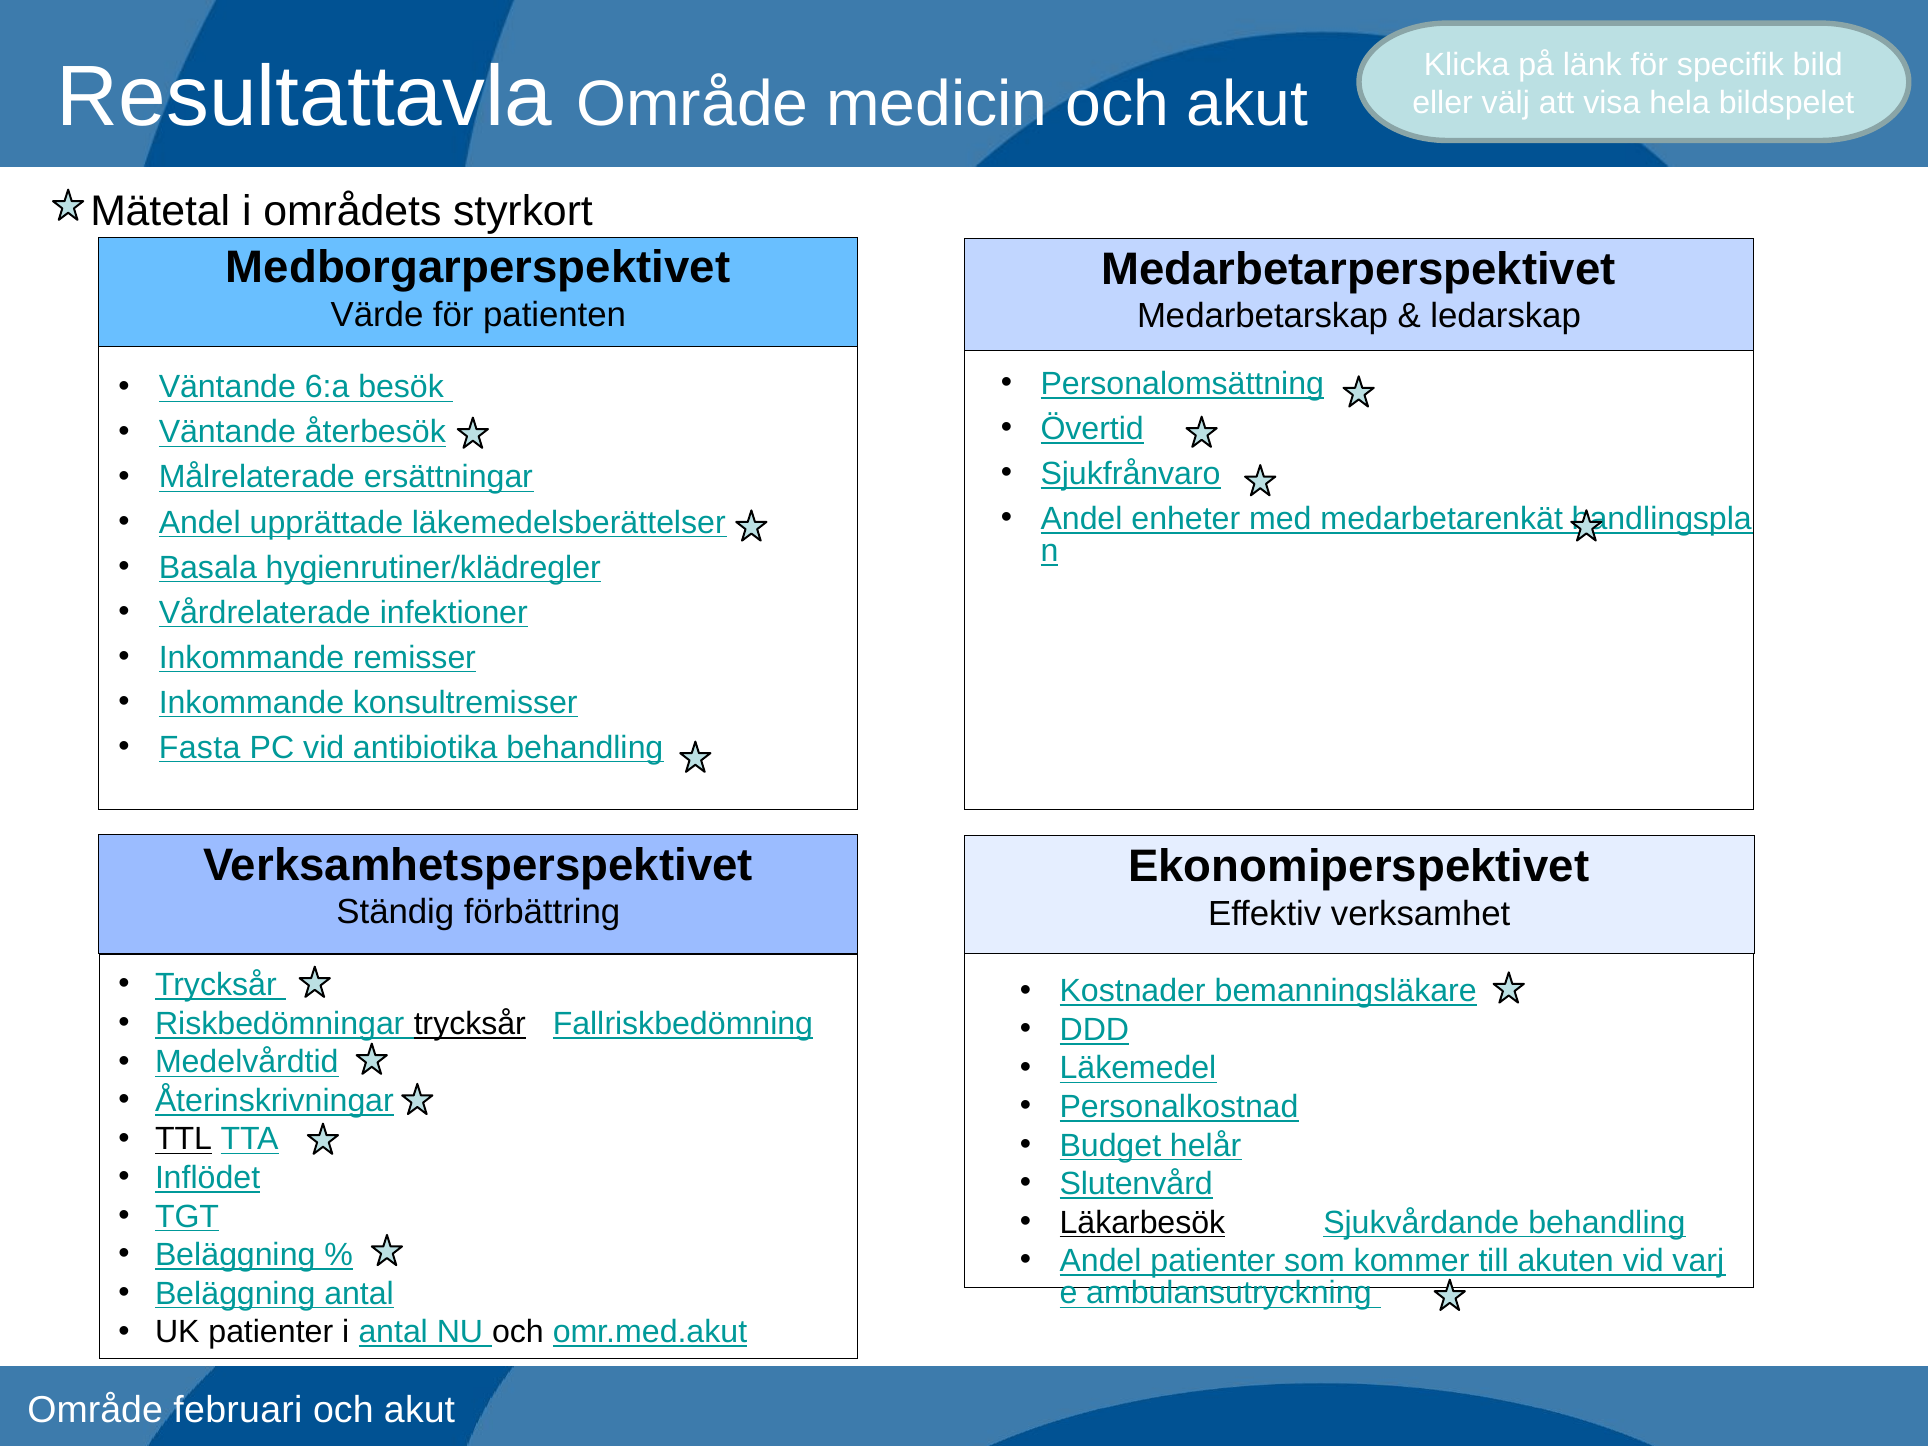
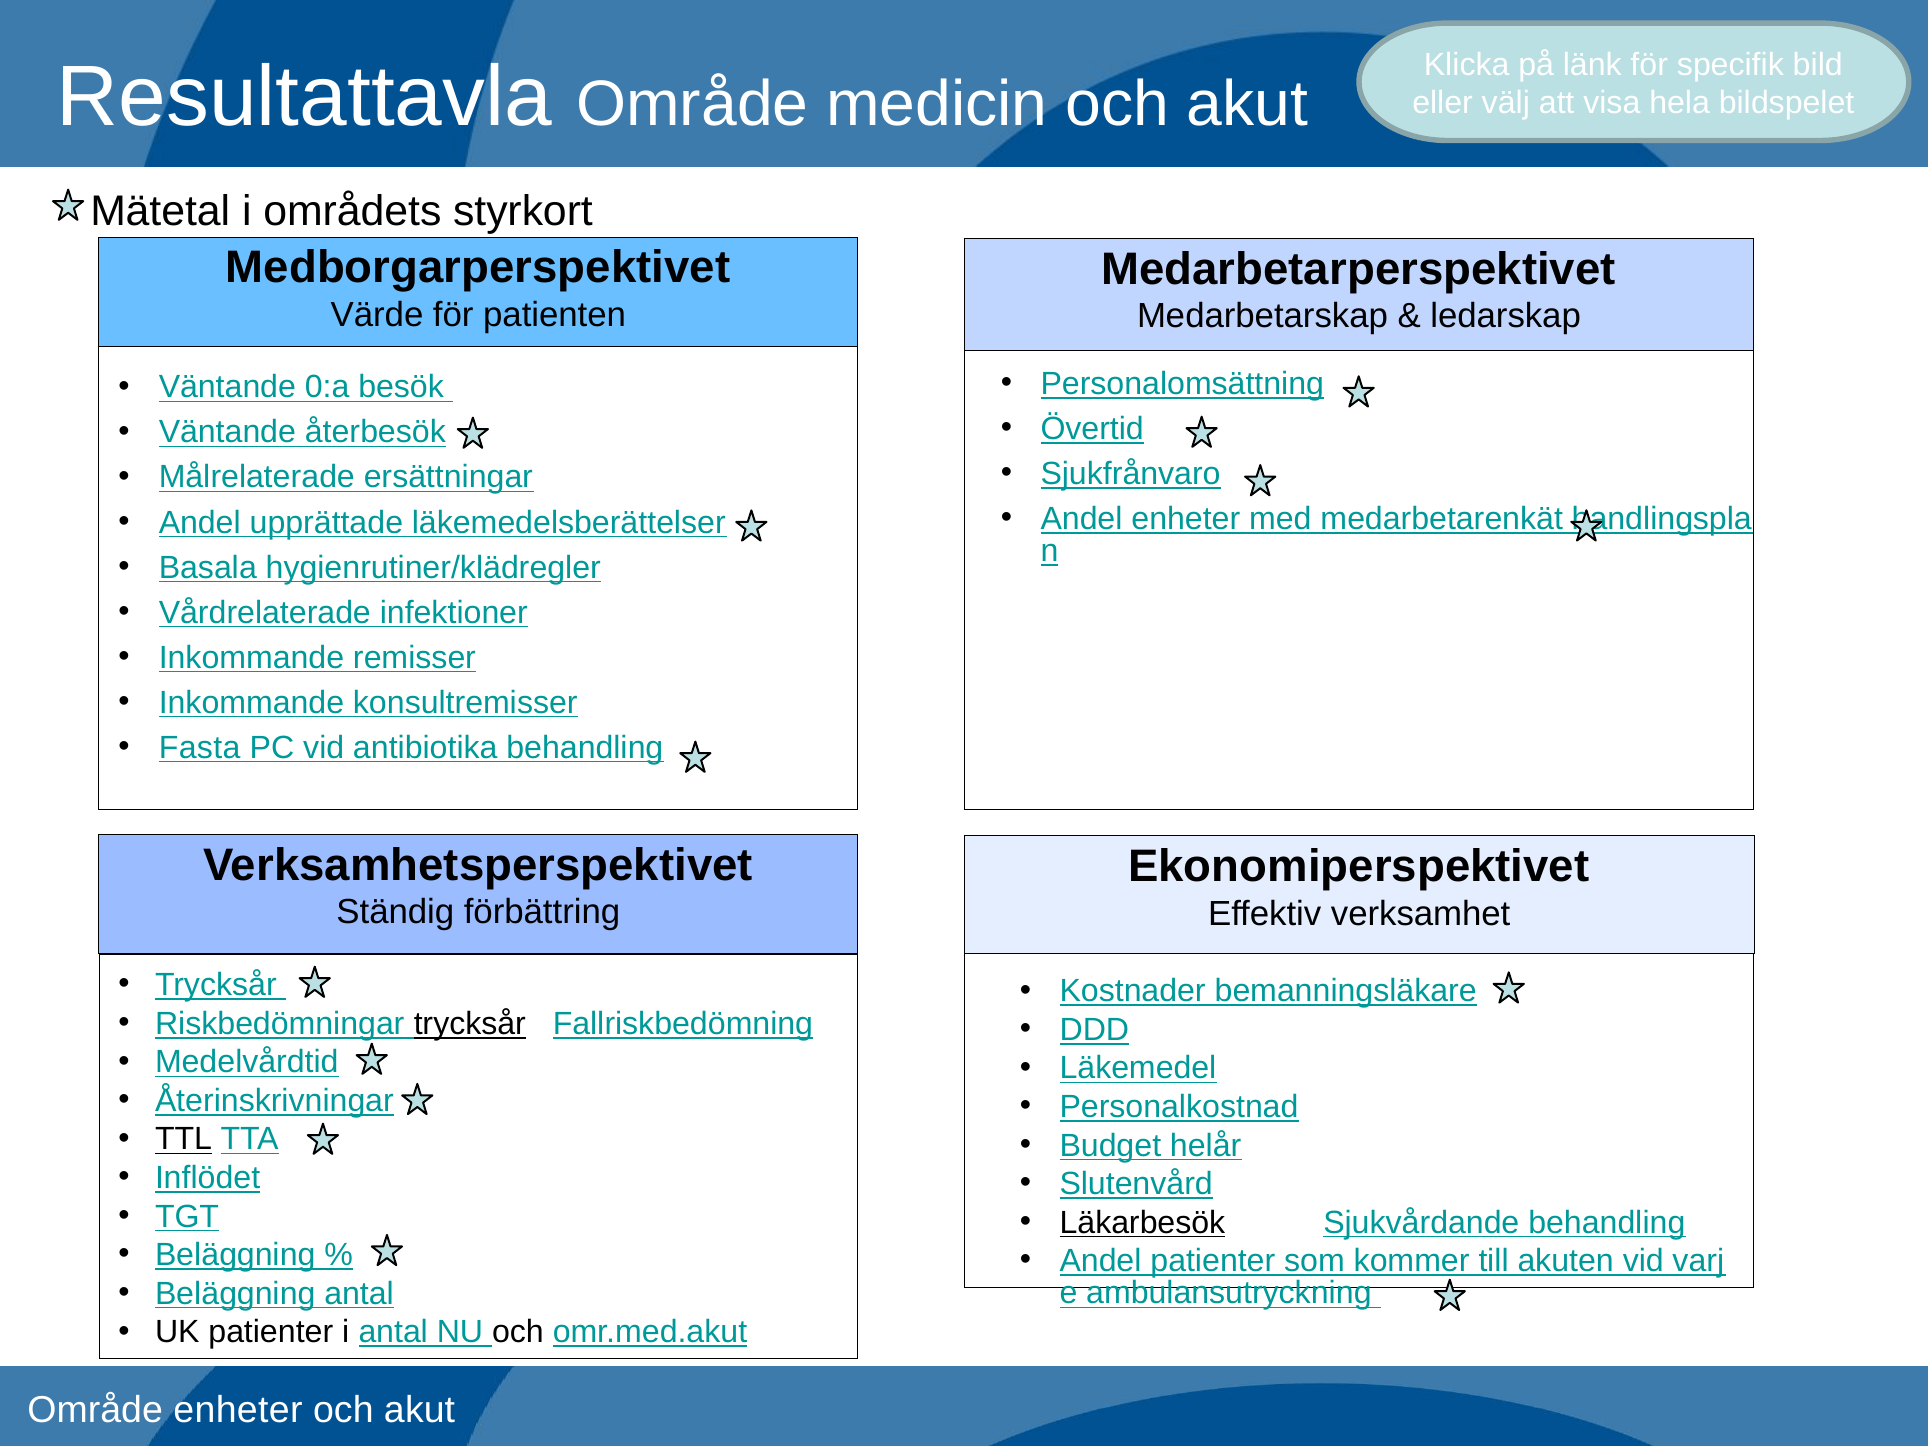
6:a: 6:a -> 0:a
Område februari: februari -> enheter
